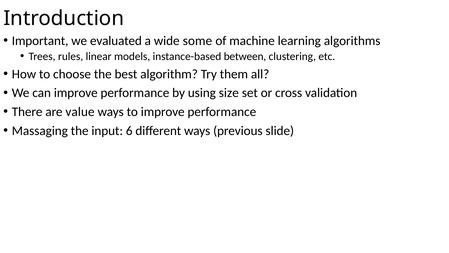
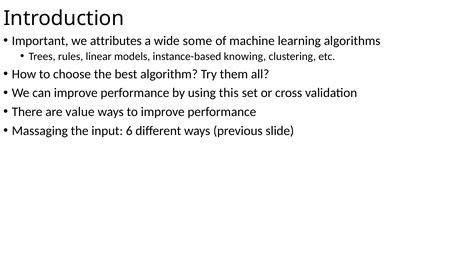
evaluated: evaluated -> attributes
between: between -> knowing
size: size -> this
